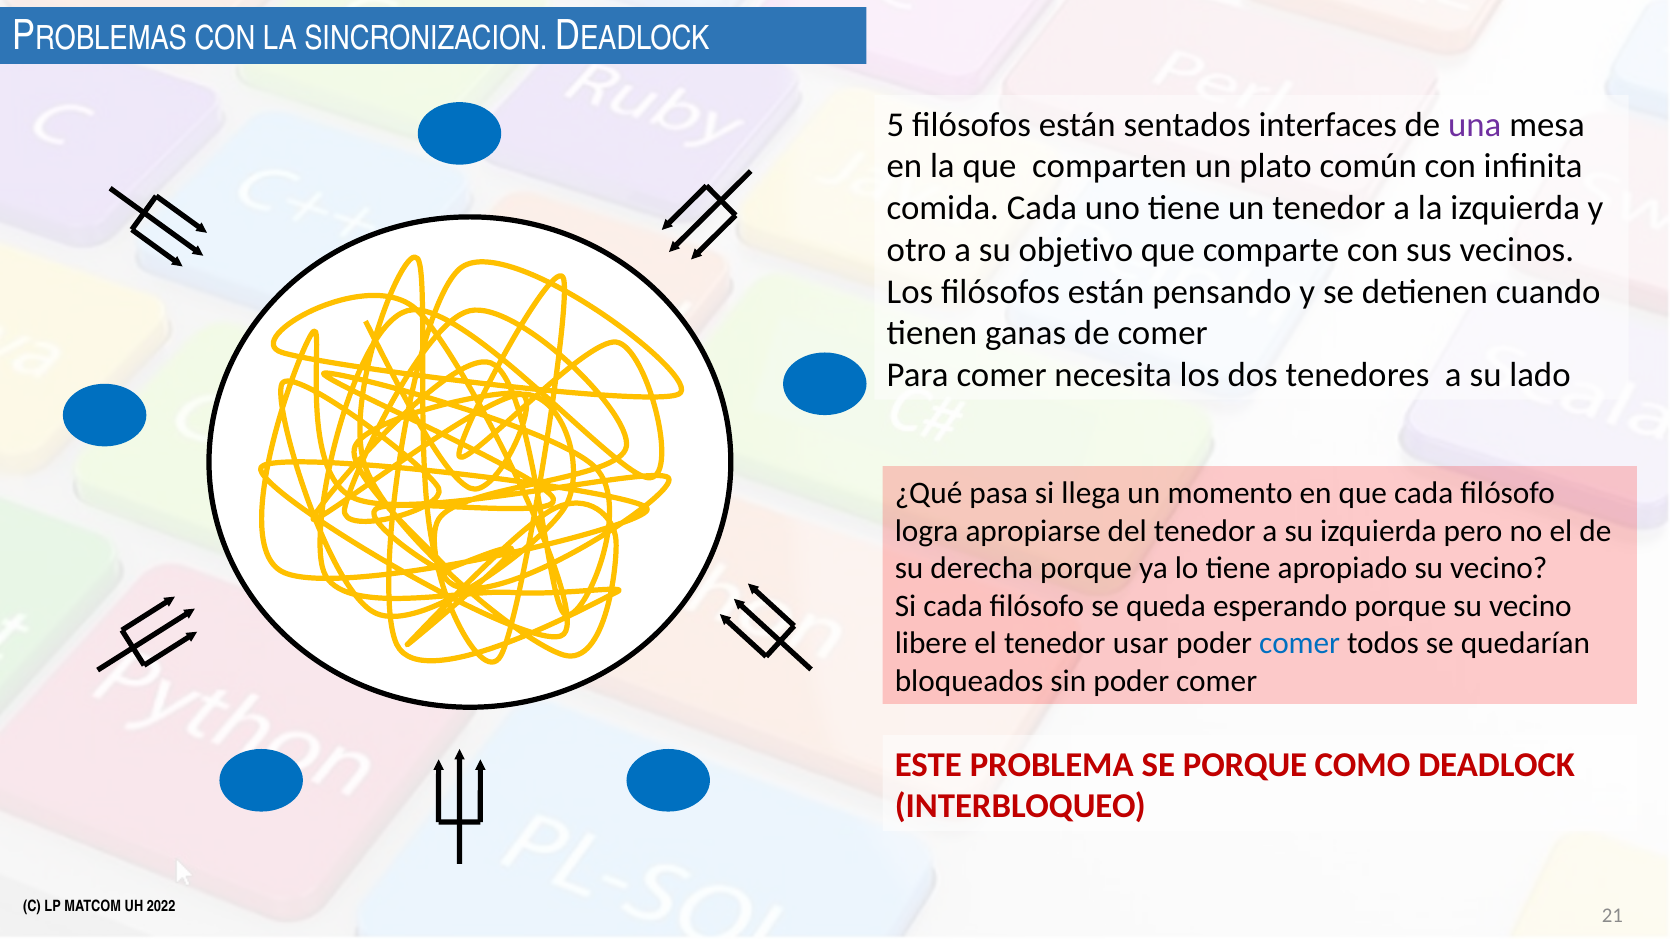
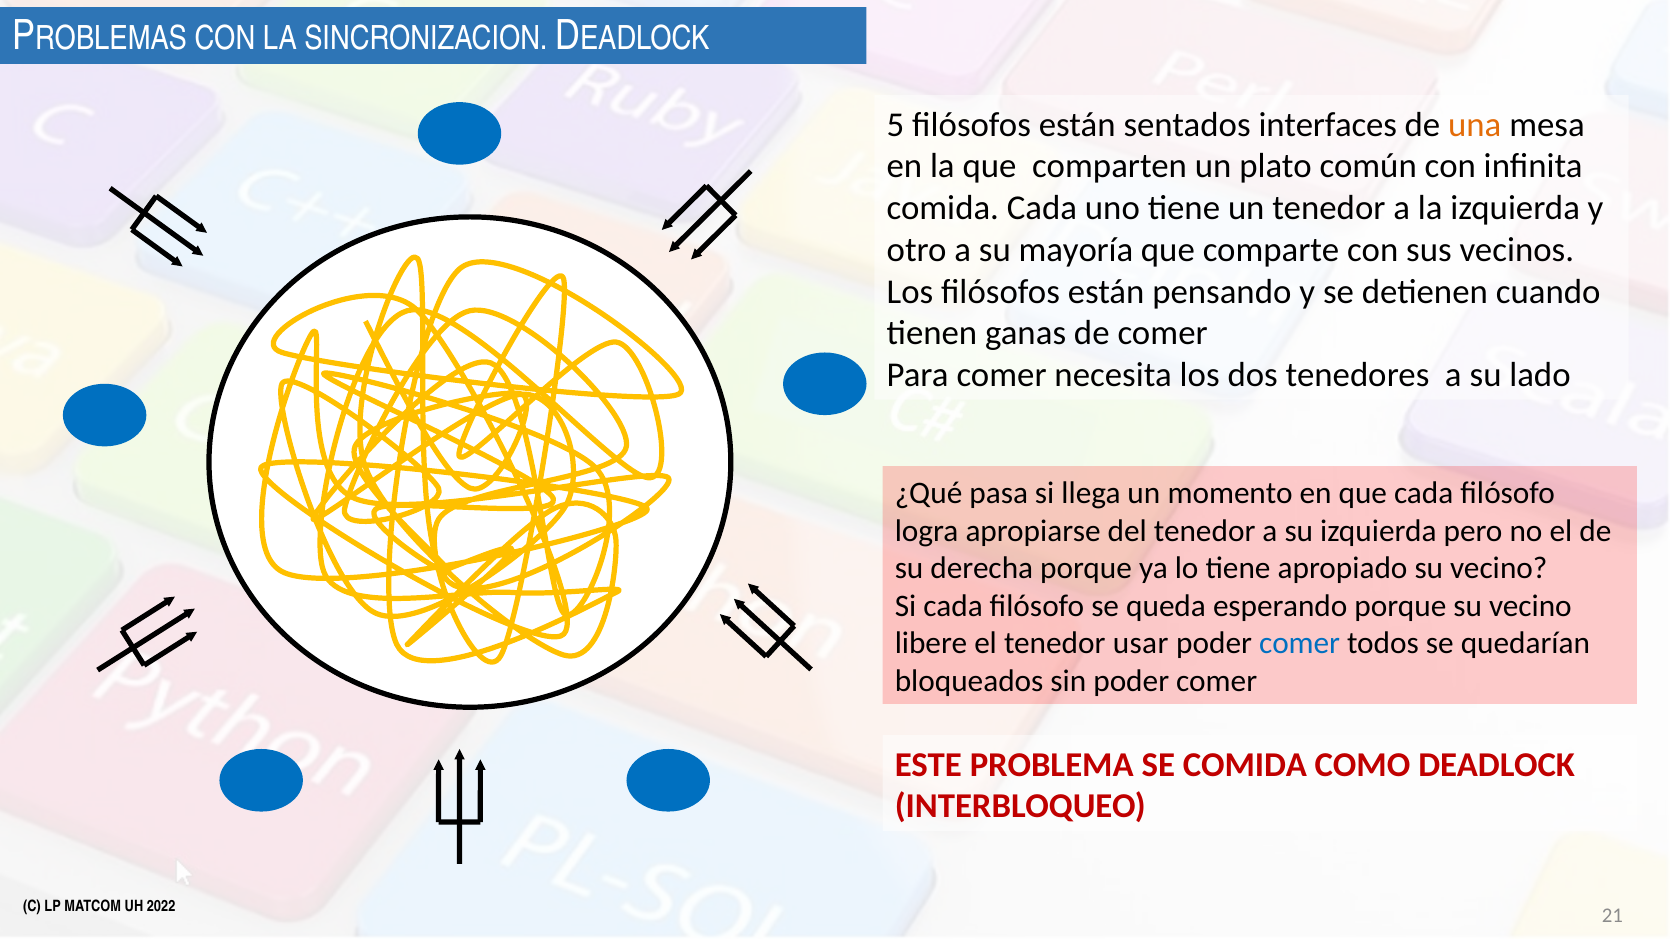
una colour: purple -> orange
objetivo: objetivo -> mayoría
SE PORQUE: PORQUE -> COMIDA
